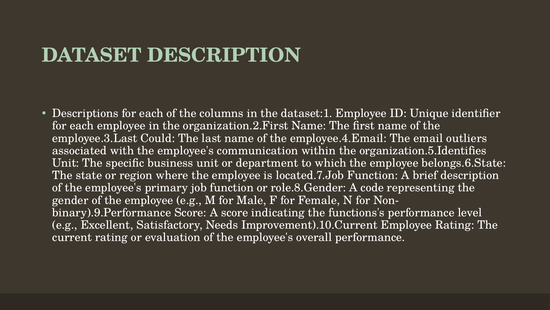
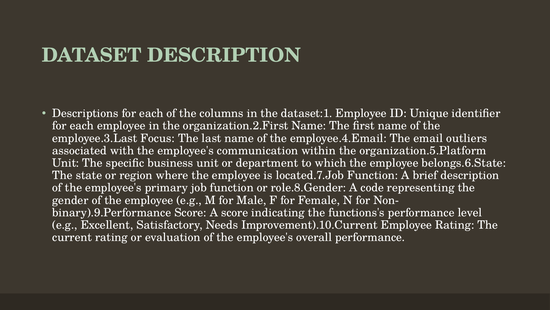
Could: Could -> Focus
organization.5.Identifies: organization.5.Identifies -> organization.5.Platform
